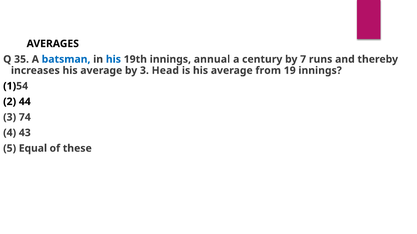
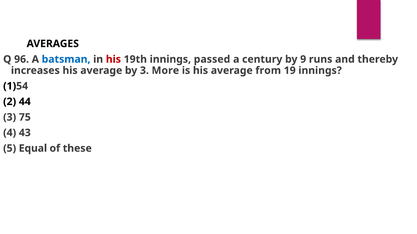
35: 35 -> 96
his at (113, 59) colour: blue -> red
annual: annual -> passed
7: 7 -> 9
Head: Head -> More
74: 74 -> 75
